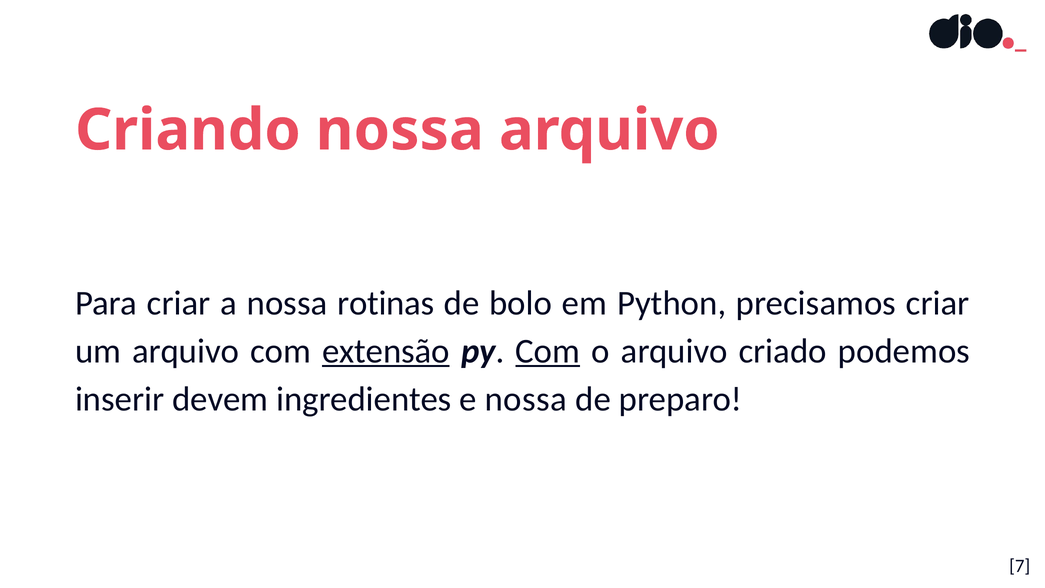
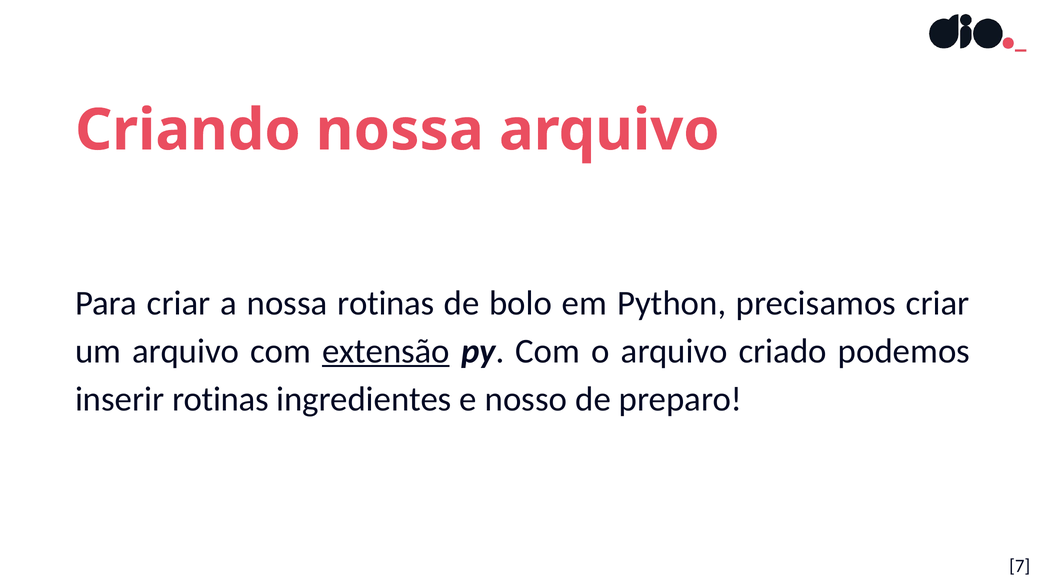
Com at (548, 351) underline: present -> none
inserir devem: devem -> rotinas
e nossa: nossa -> nosso
